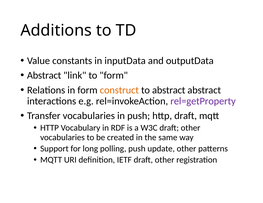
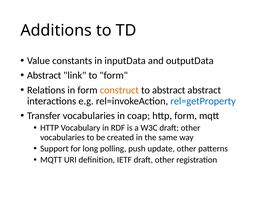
rel=getProperty colour: purple -> blue
in push: push -> coap
http draft: draft -> form
